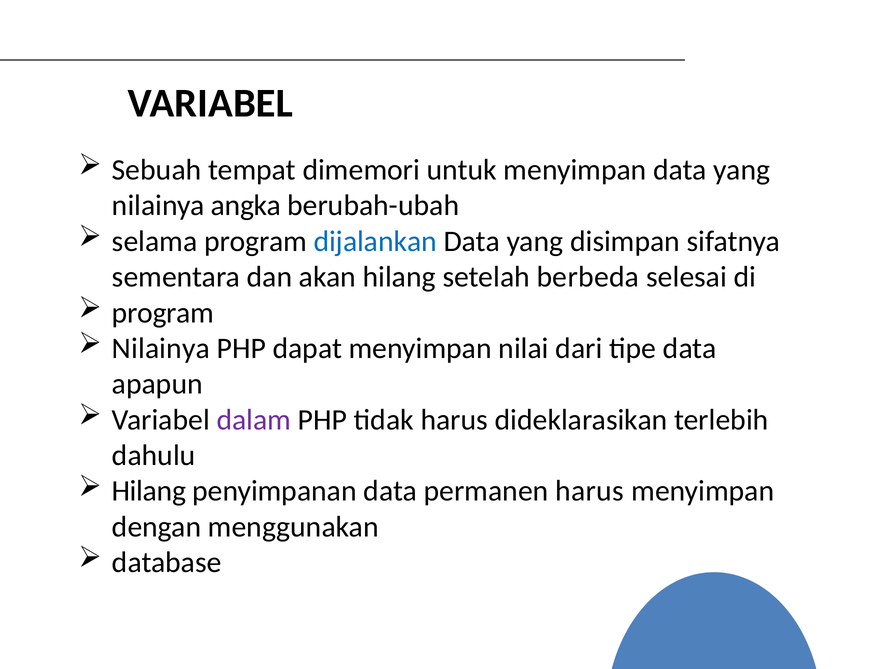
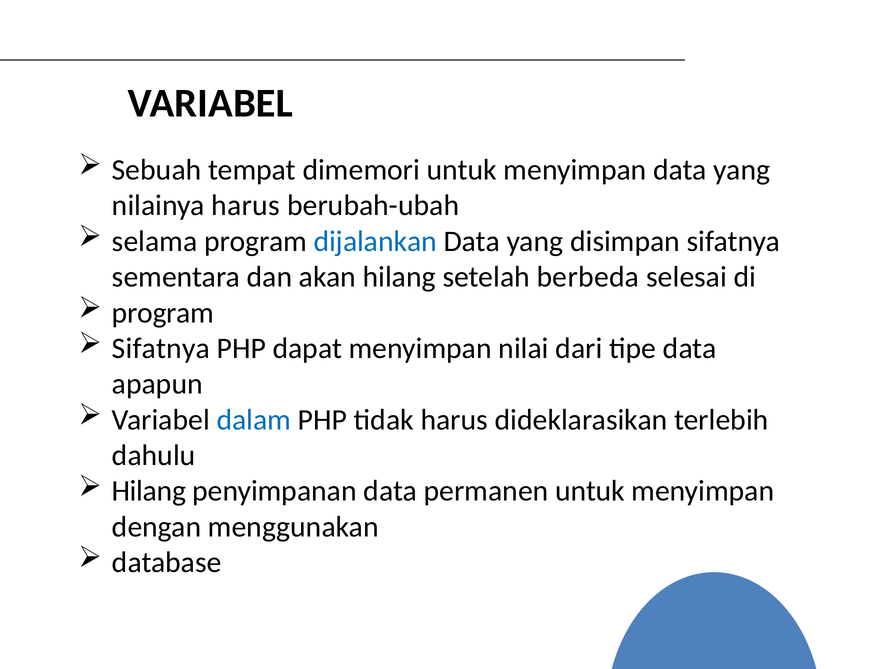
nilainya angka: angka -> harus
Nilainya at (161, 348): Nilainya -> Sifatnya
dalam colour: purple -> blue
permanen harus: harus -> untuk
